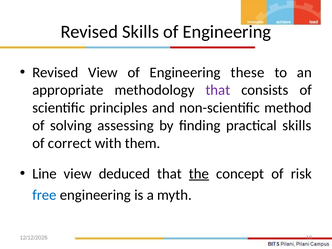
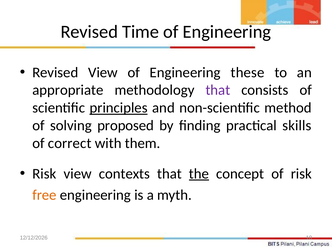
Revised Skills: Skills -> Time
principles underline: none -> present
assessing: assessing -> proposed
Line at (44, 174): Line -> Risk
deduced: deduced -> contexts
free colour: blue -> orange
